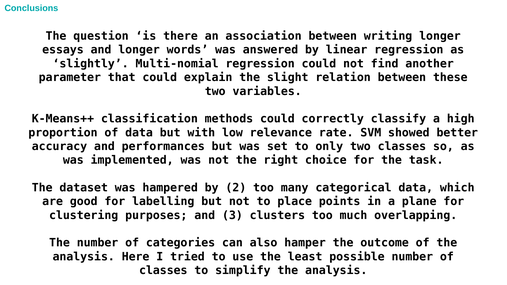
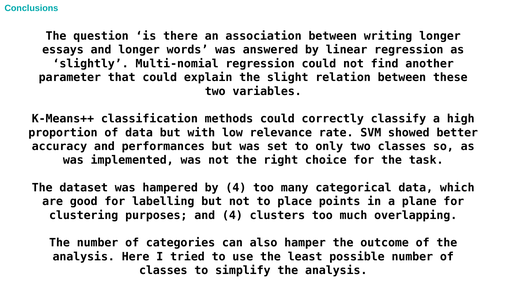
by 2: 2 -> 4
and 3: 3 -> 4
